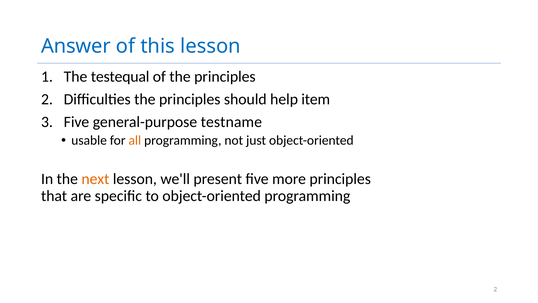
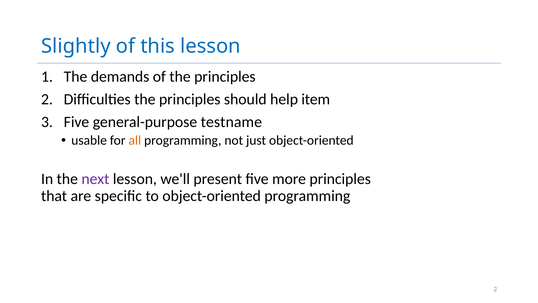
Answer: Answer -> Slightly
testequal: testequal -> demands
next colour: orange -> purple
